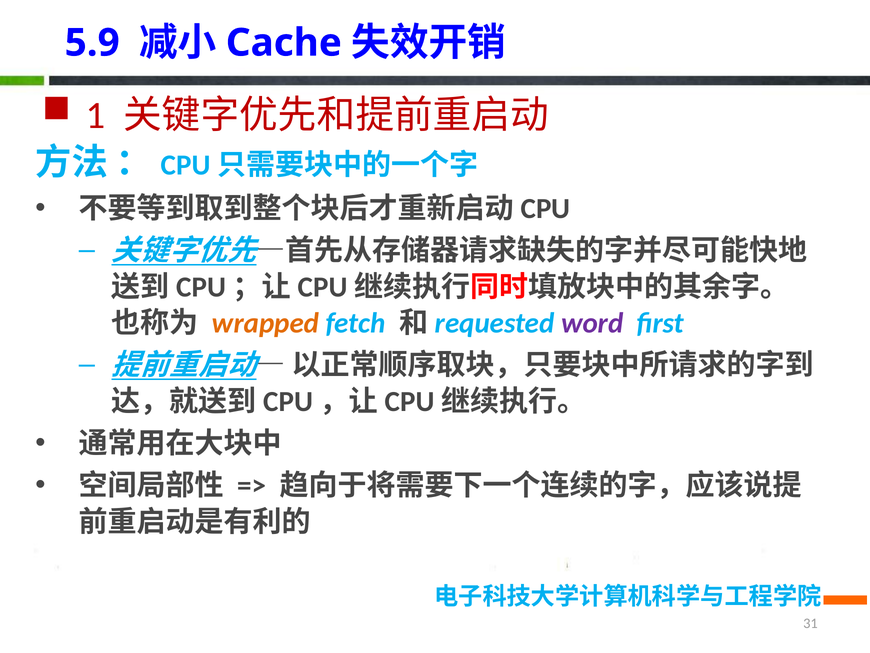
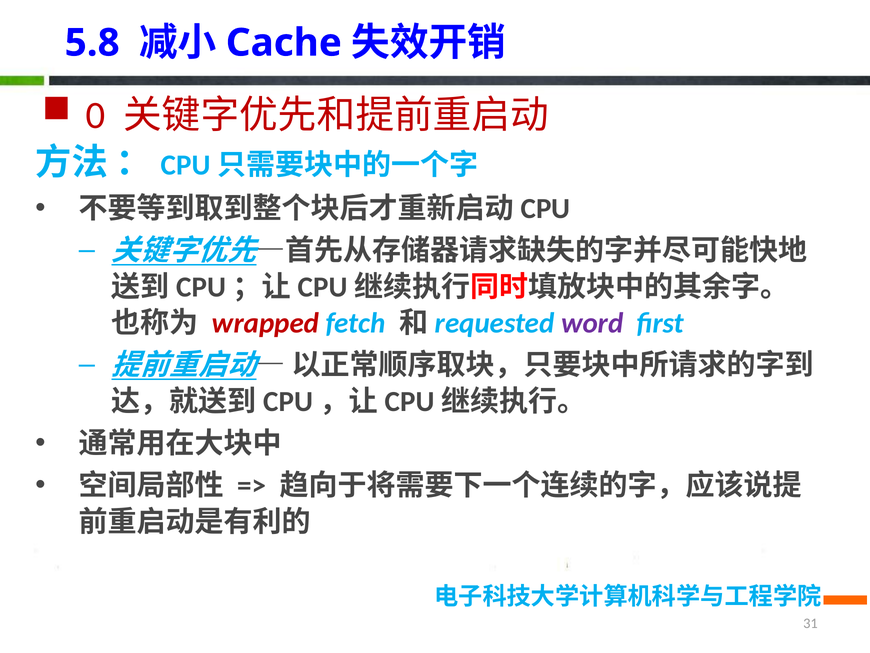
5.9: 5.9 -> 5.8
1: 1 -> 0
wrapped colour: orange -> red
